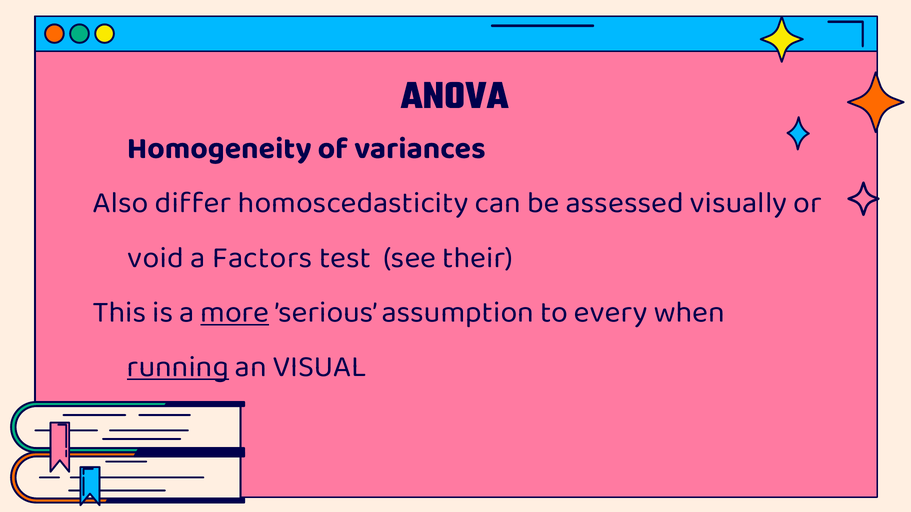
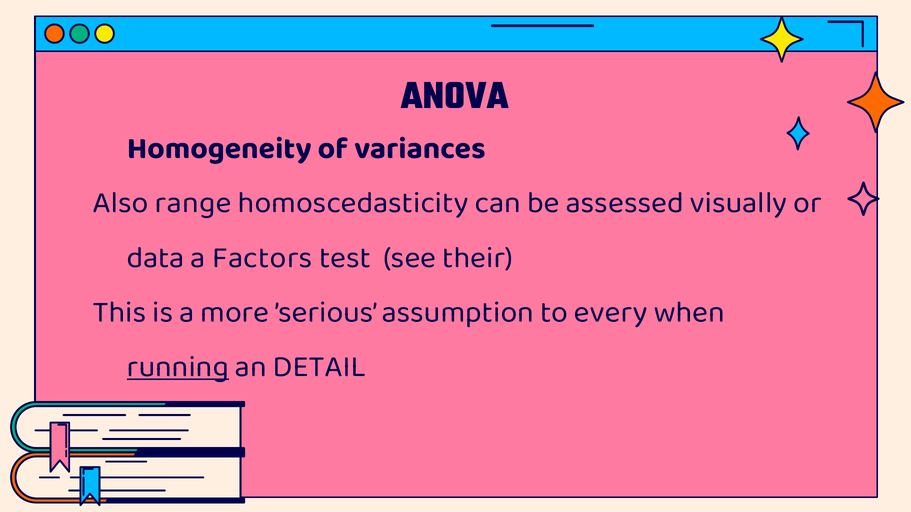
differ: differ -> range
void: void -> data
more underline: present -> none
VISUAL: VISUAL -> DETAIL
